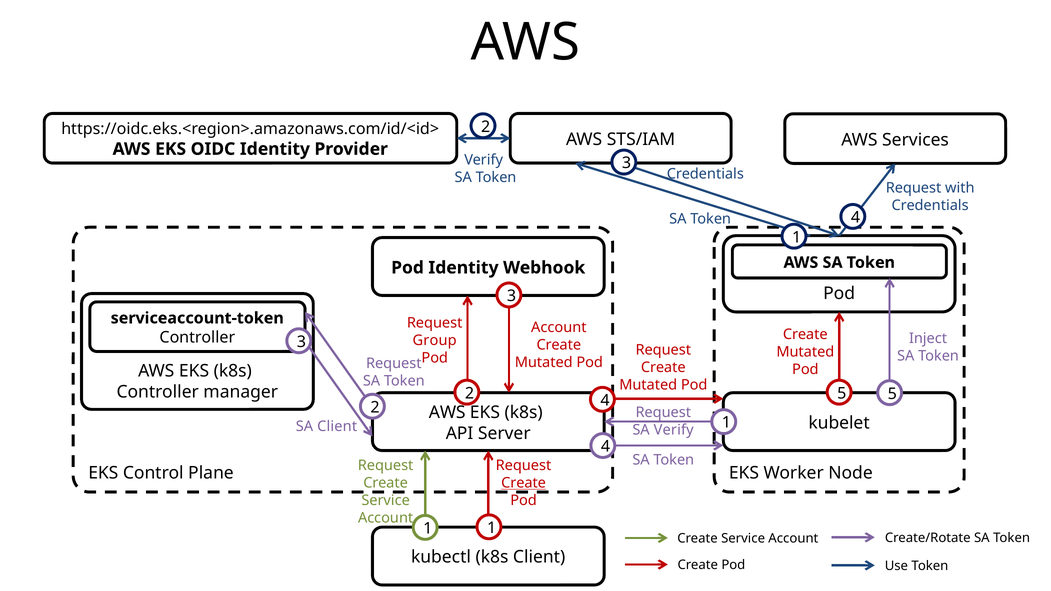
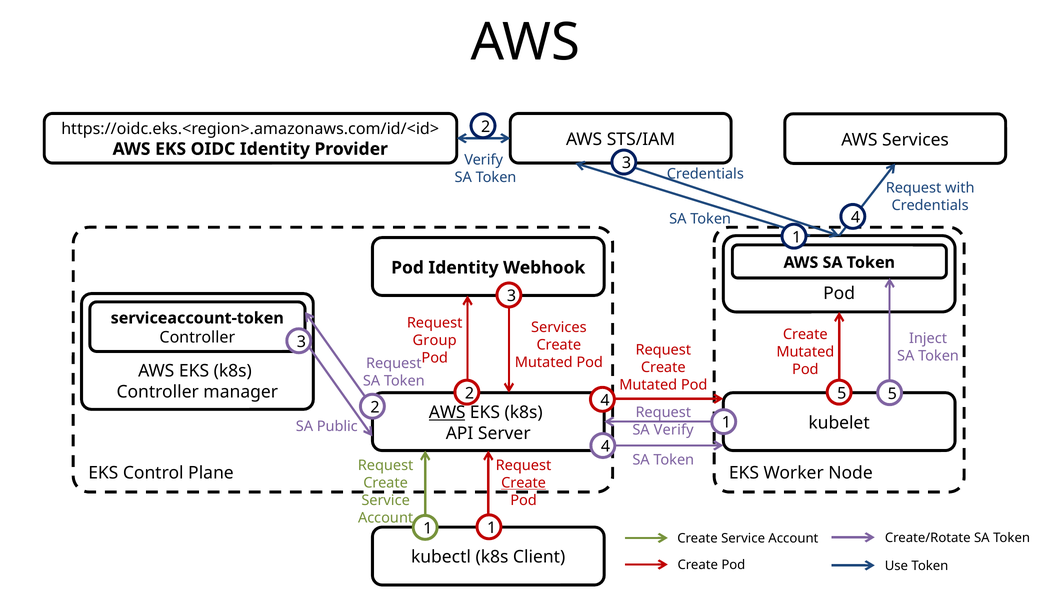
Account at (559, 328): Account -> Services
AWS at (447, 412) underline: none -> present
SA Client: Client -> Public
